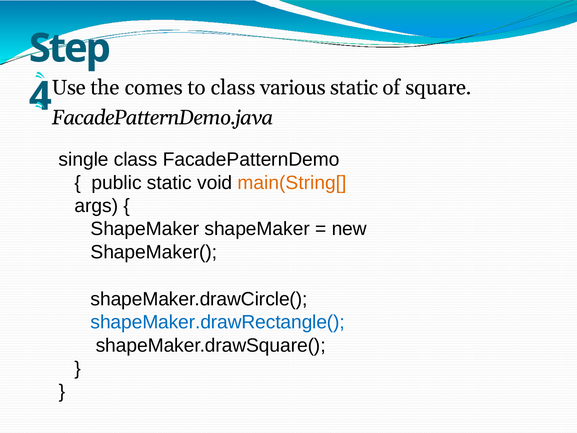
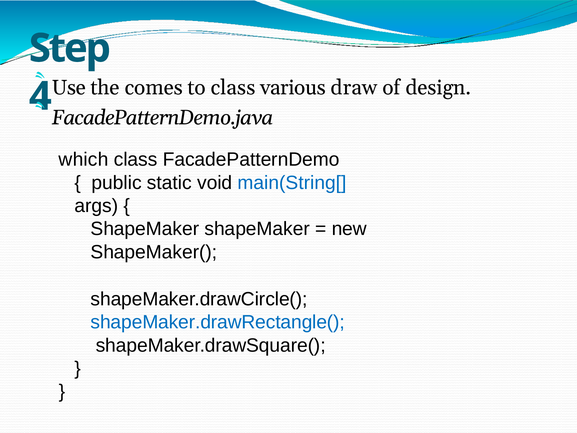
various static: static -> draw
square: square -> design
single: single -> which
main(String[ colour: orange -> blue
